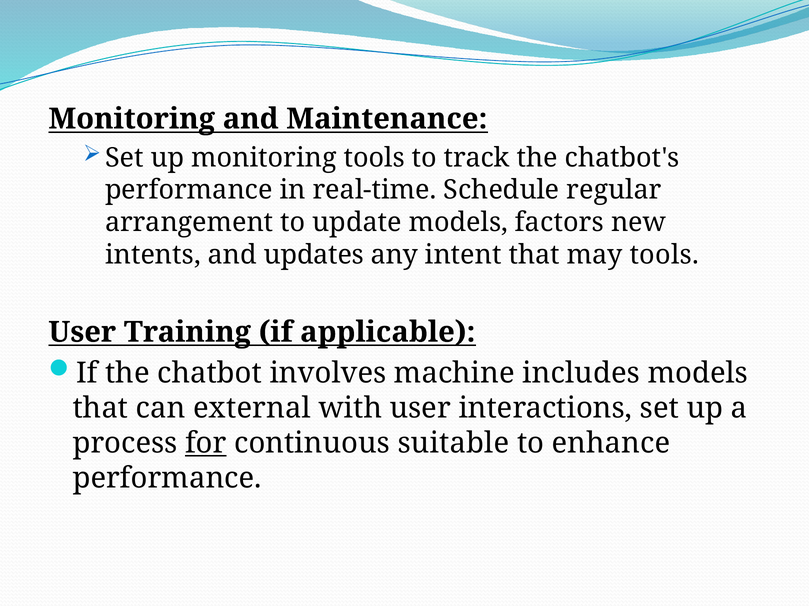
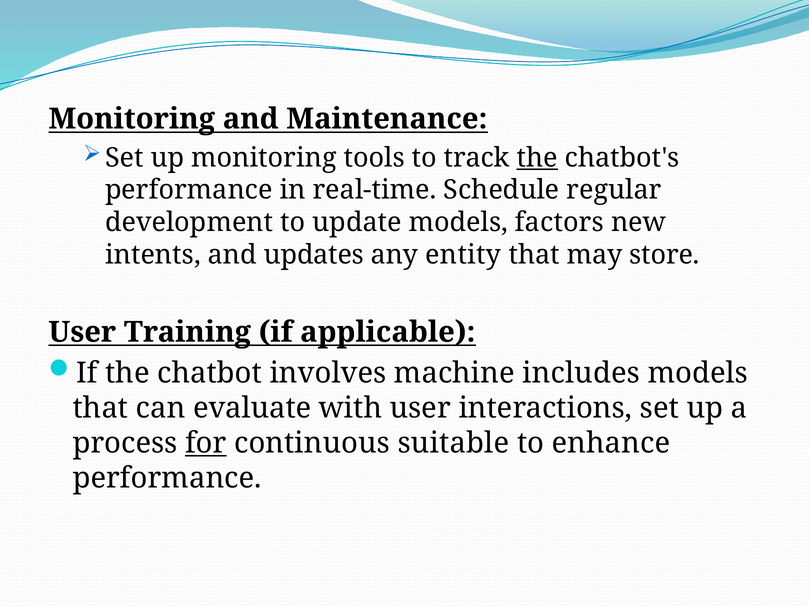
the at (537, 158) underline: none -> present
arrangement: arrangement -> development
intent: intent -> entity
may tools: tools -> store
external: external -> evaluate
